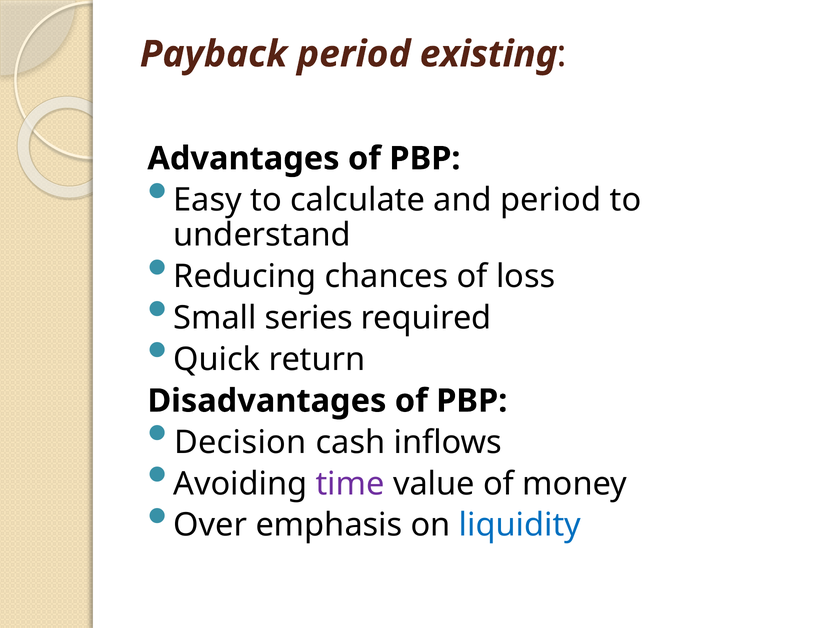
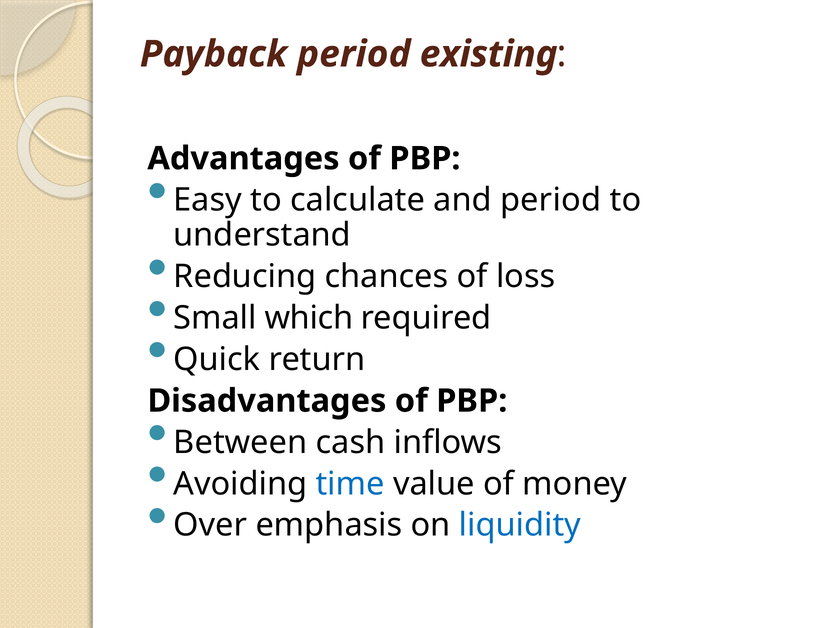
series: series -> which
Decision: Decision -> Between
time colour: purple -> blue
